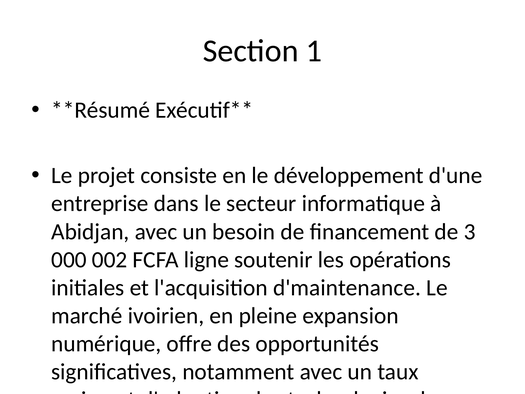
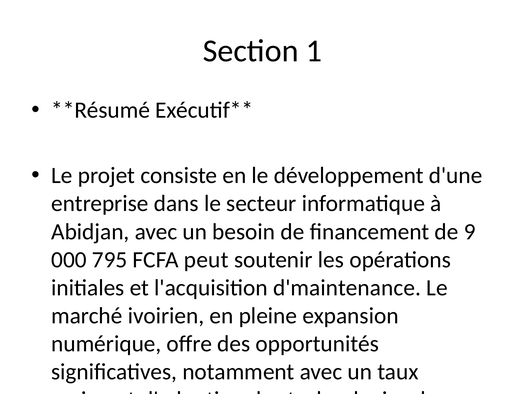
3: 3 -> 9
002: 002 -> 795
ligne: ligne -> peut
